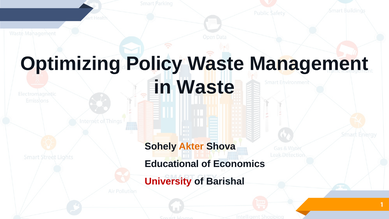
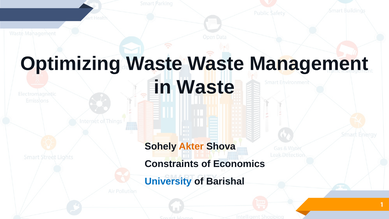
Optimizing Policy: Policy -> Waste
Educational: Educational -> Constraints
University colour: red -> blue
